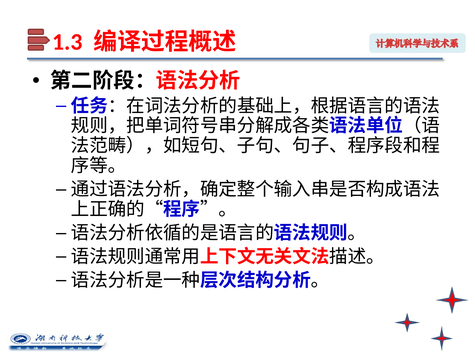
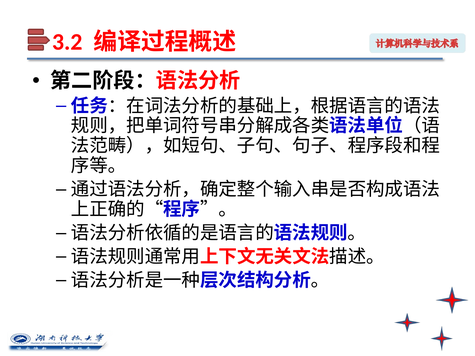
1.3: 1.3 -> 3.2
